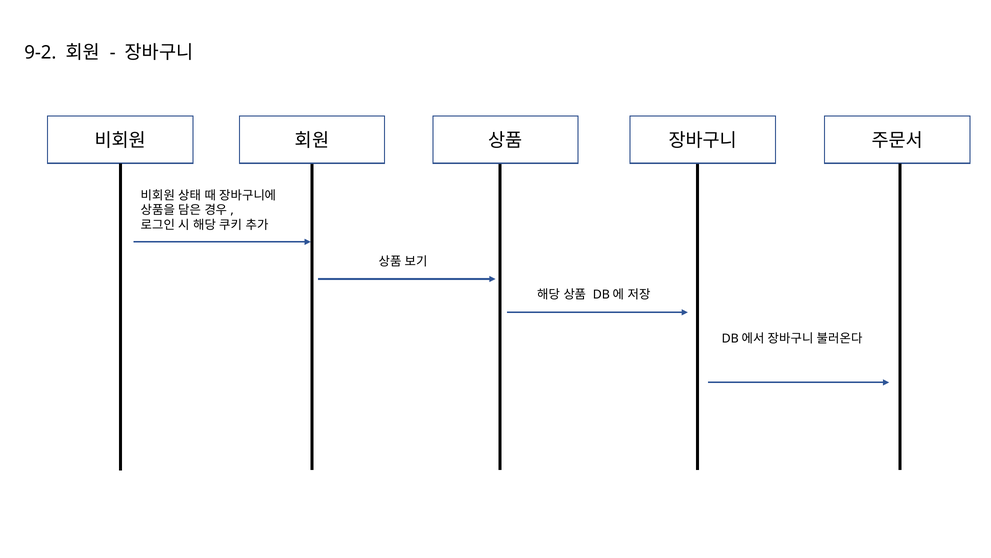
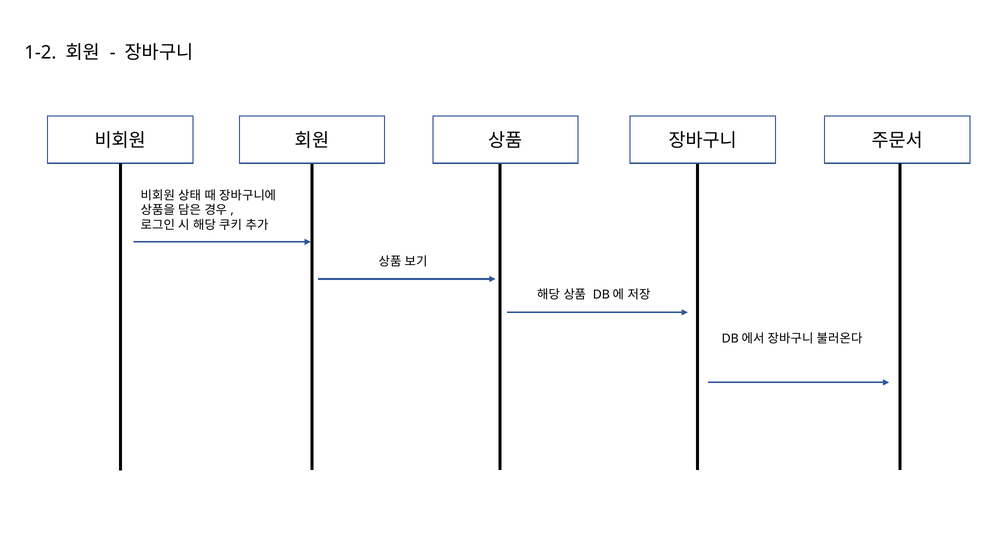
9-2: 9-2 -> 1-2
